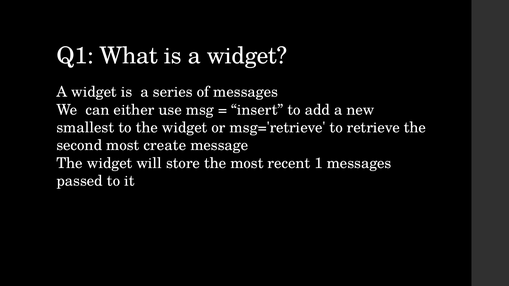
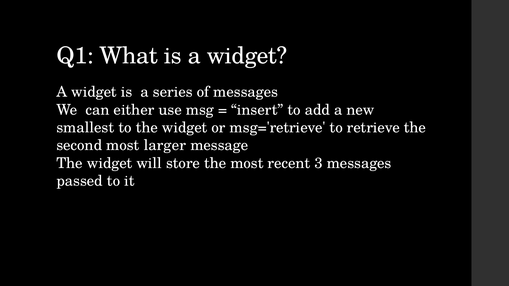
create: create -> larger
1: 1 -> 3
